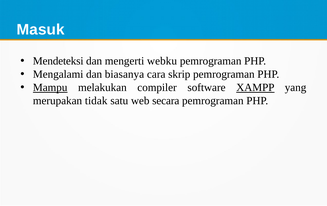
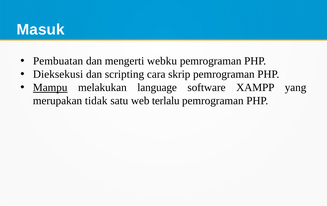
Mendeteksi: Mendeteksi -> Pembuatan
Mengalami: Mengalami -> Dieksekusi
biasanya: biasanya -> scripting
compiler: compiler -> language
XAMPP underline: present -> none
secara: secara -> terlalu
